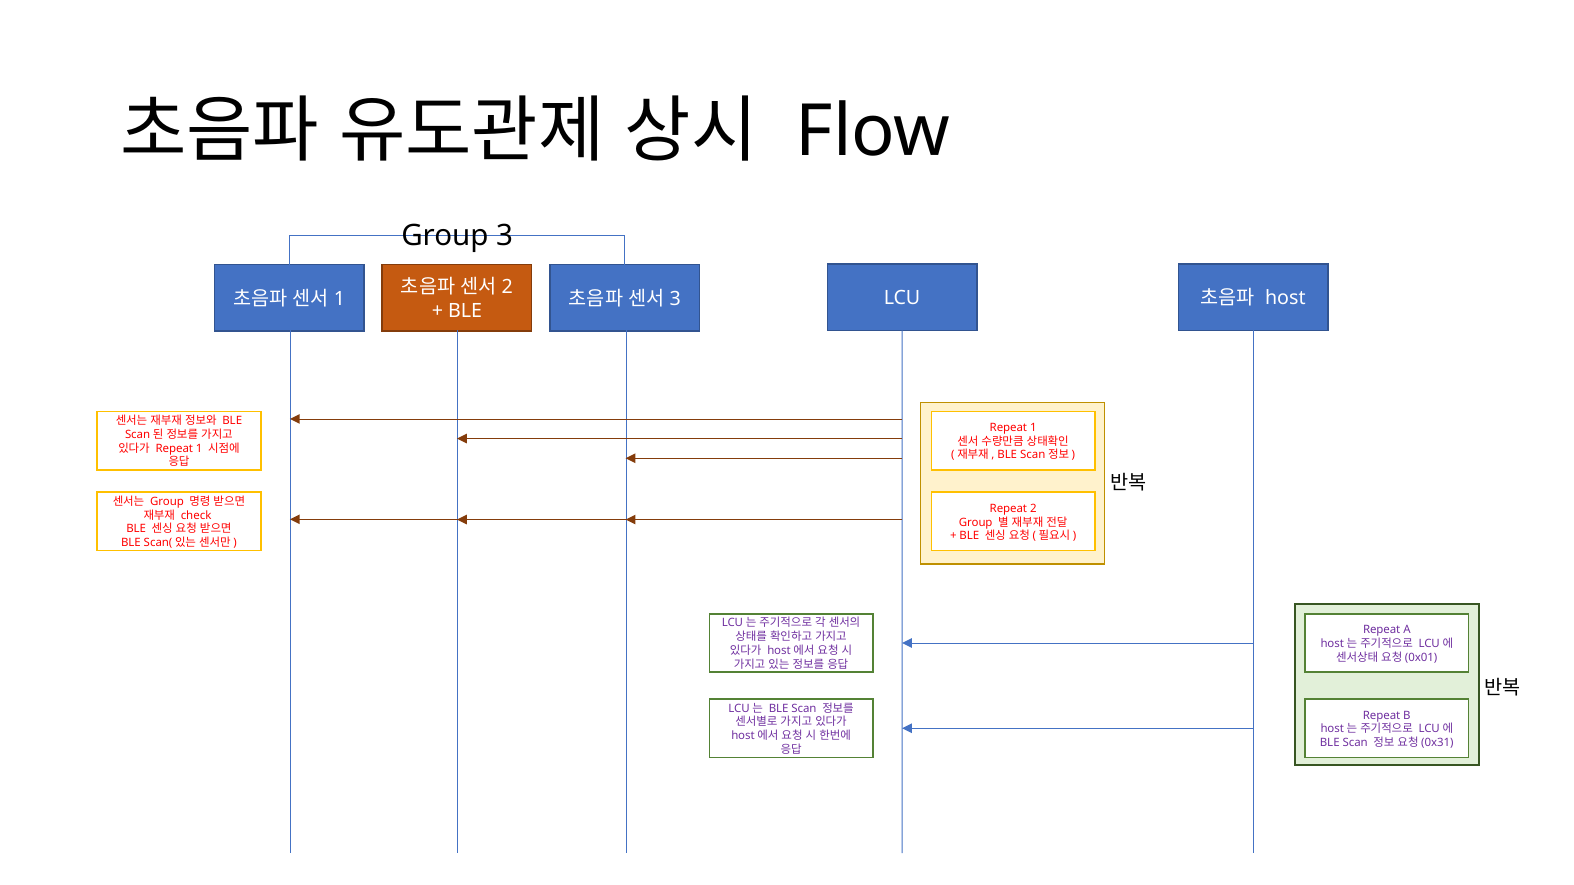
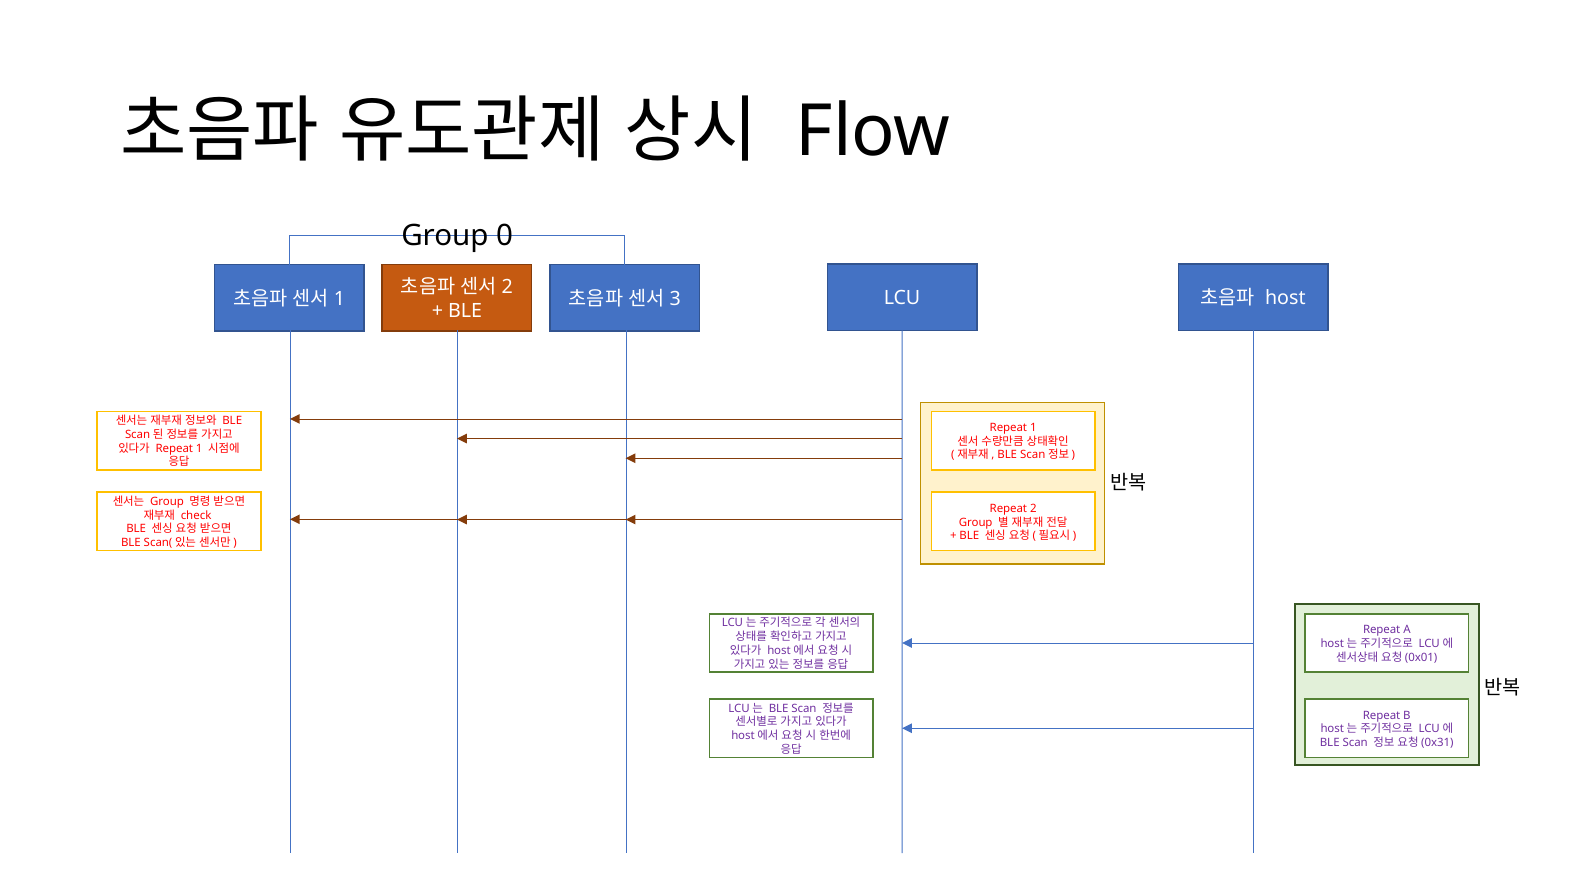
3: 3 -> 0
